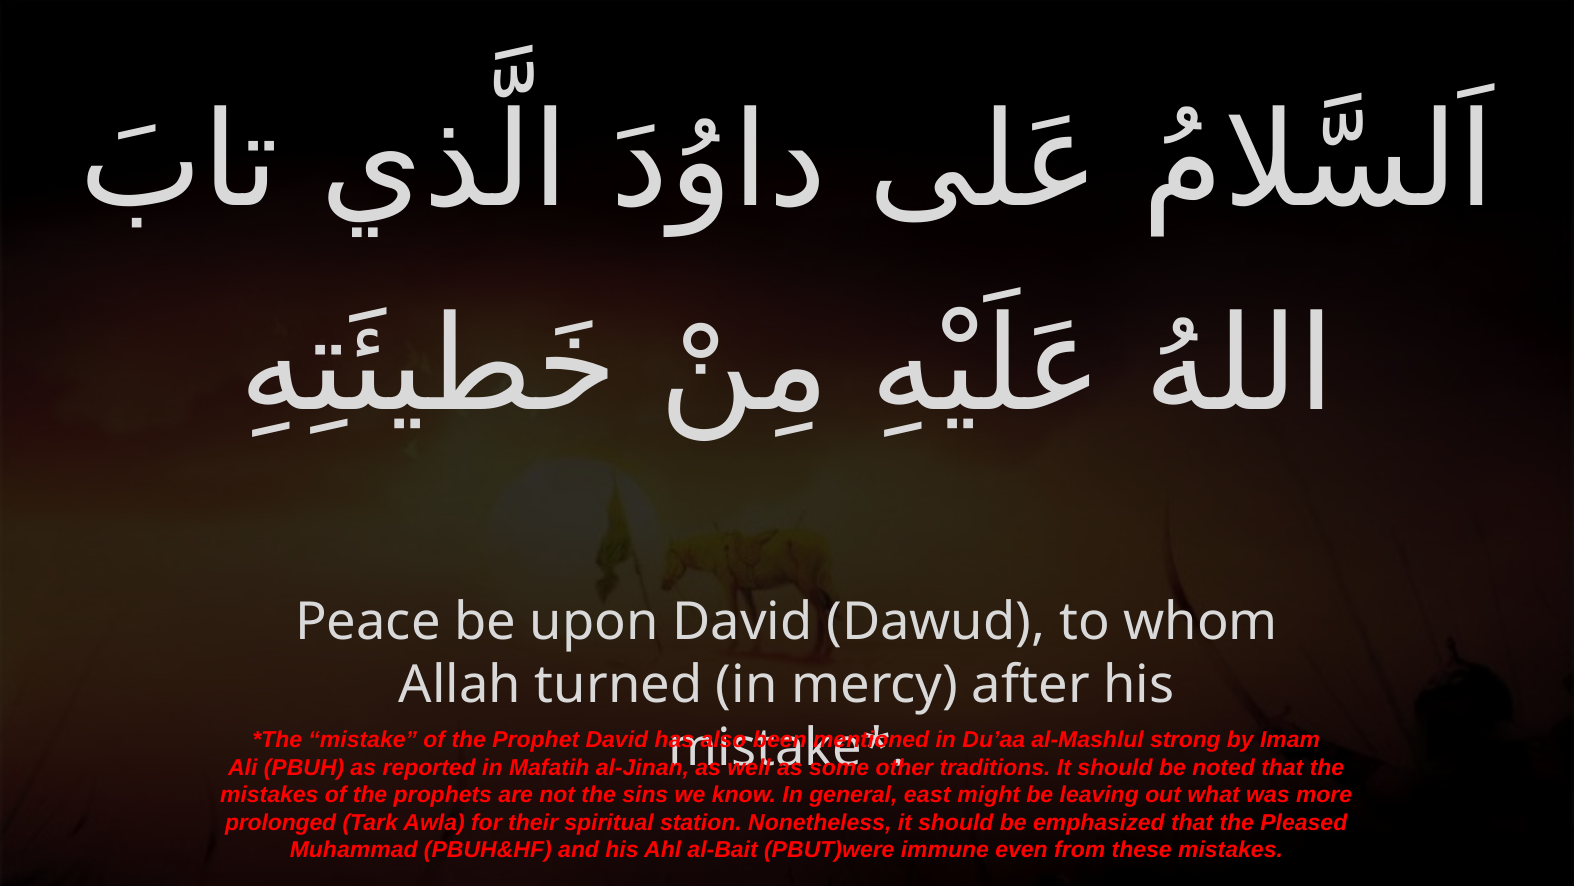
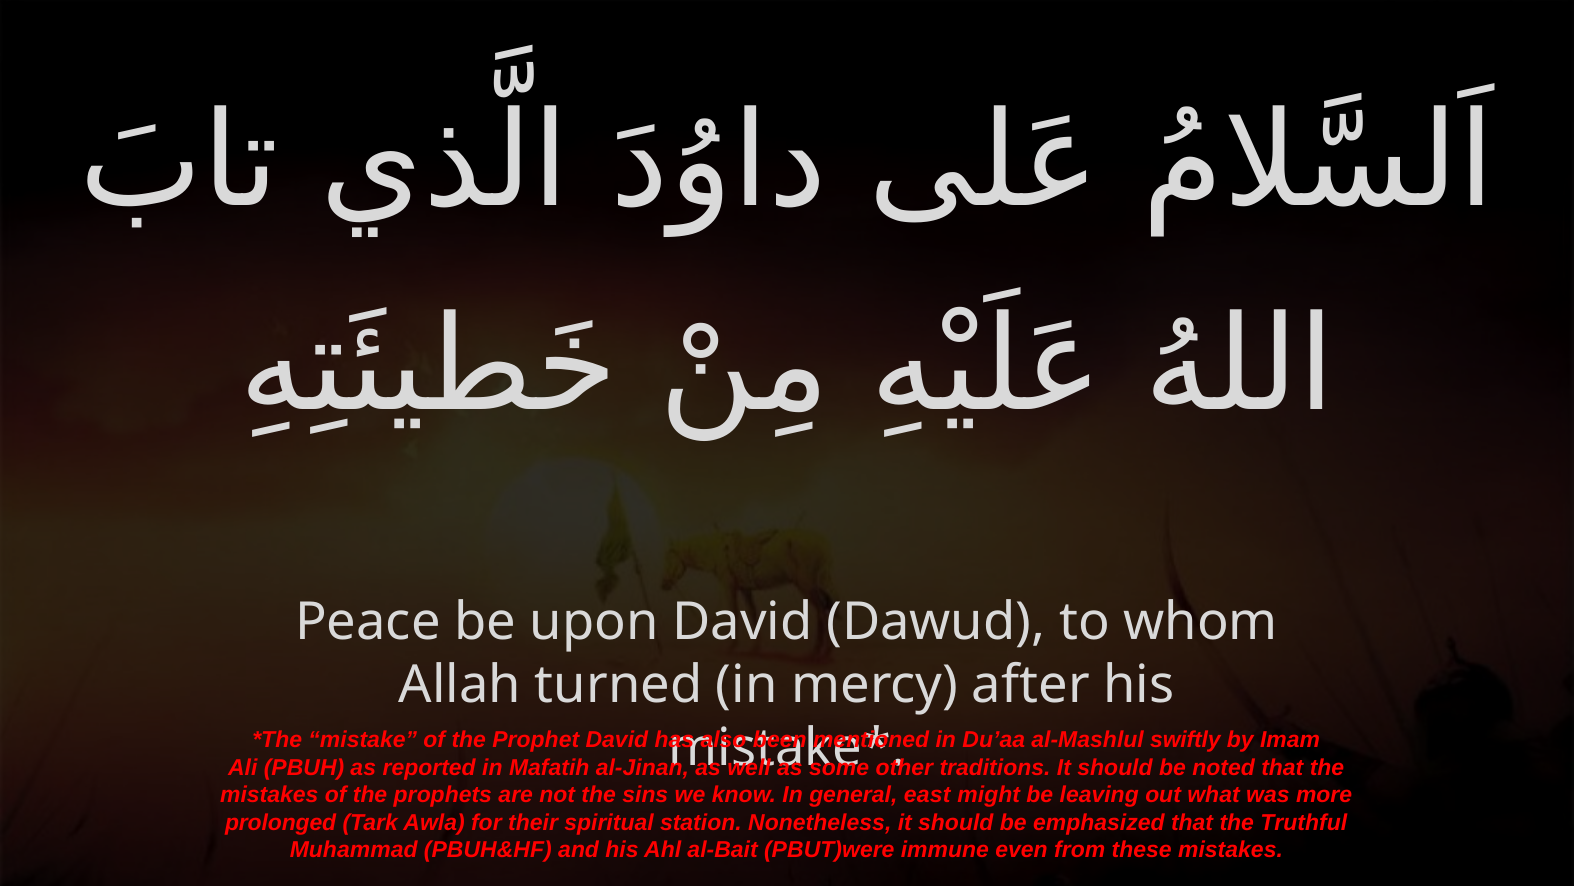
strong: strong -> swiftly
Pleased: Pleased -> Truthful
